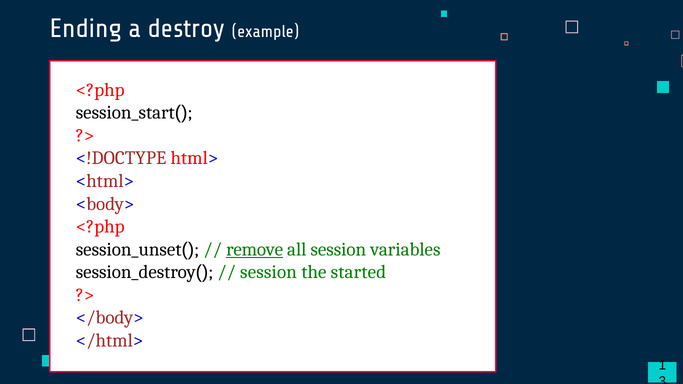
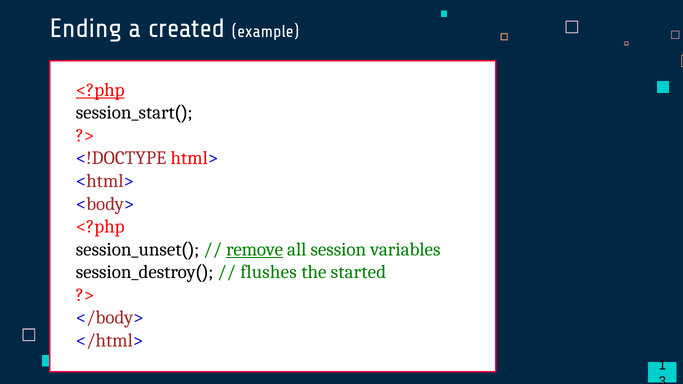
destroy: destroy -> created
<?php at (100, 90) underline: none -> present
session at (269, 272): session -> flushes
